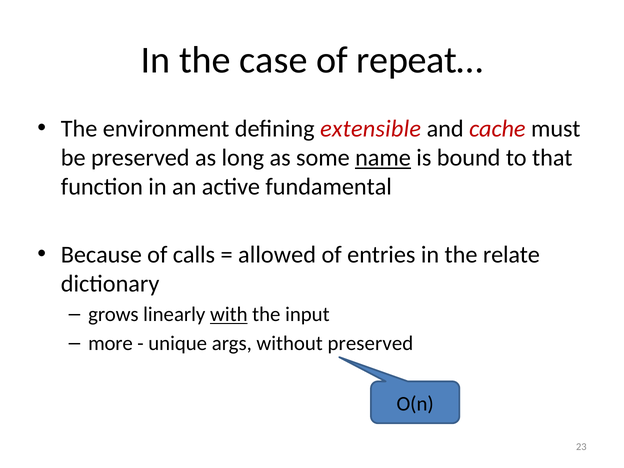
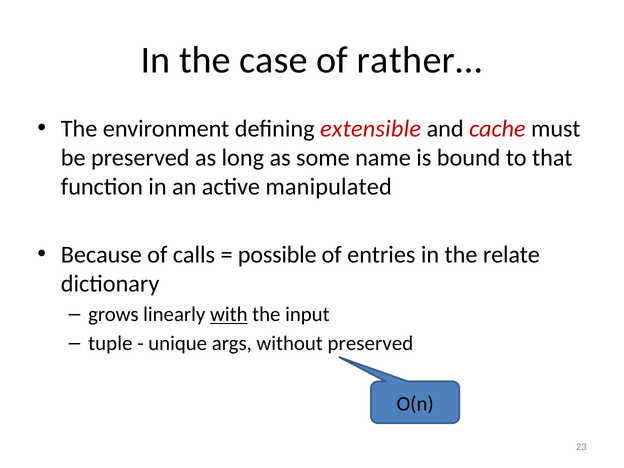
repeat…: repeat… -> rather…
name underline: present -> none
fundamental: fundamental -> manipulated
allowed: allowed -> possible
more: more -> tuple
